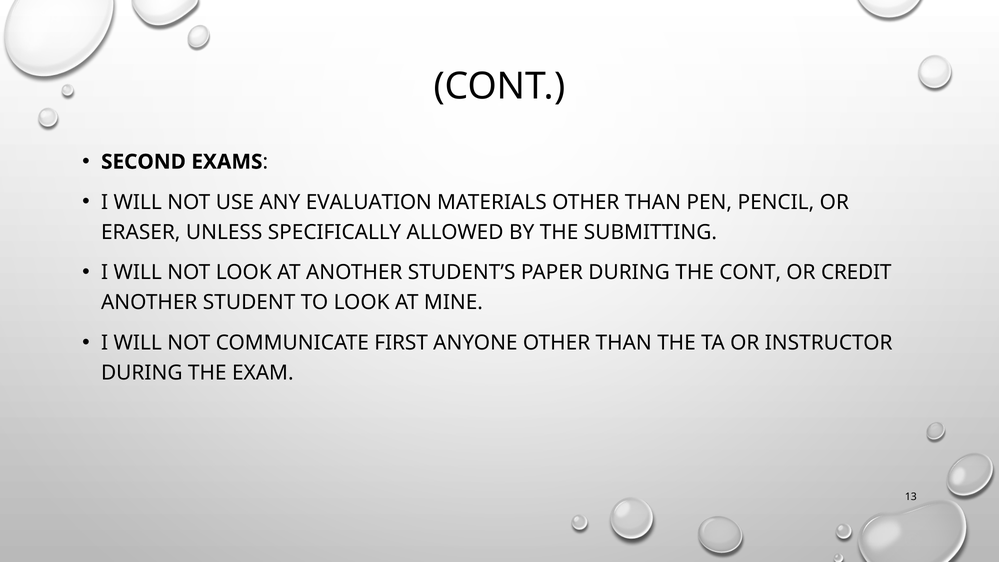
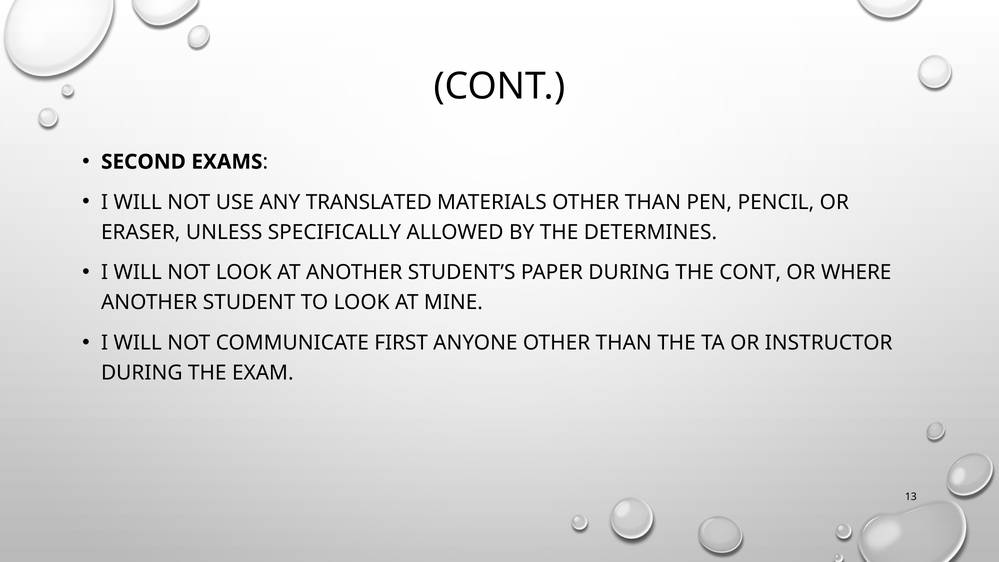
EVALUATION: EVALUATION -> TRANSLATED
SUBMITTING: SUBMITTING -> DETERMINES
CREDIT: CREDIT -> WHERE
